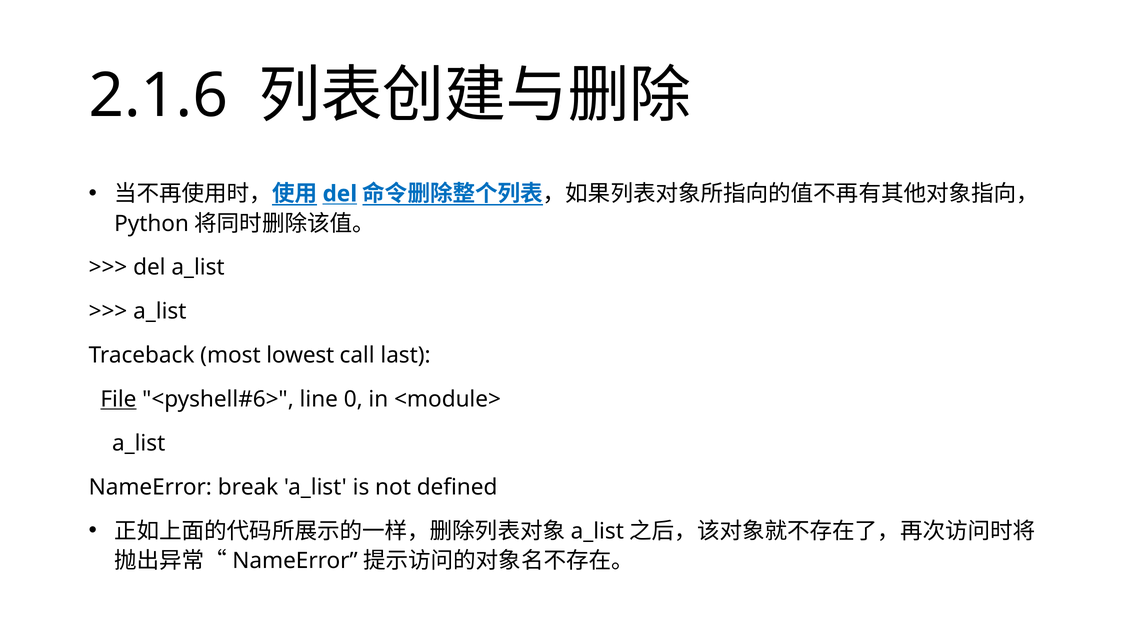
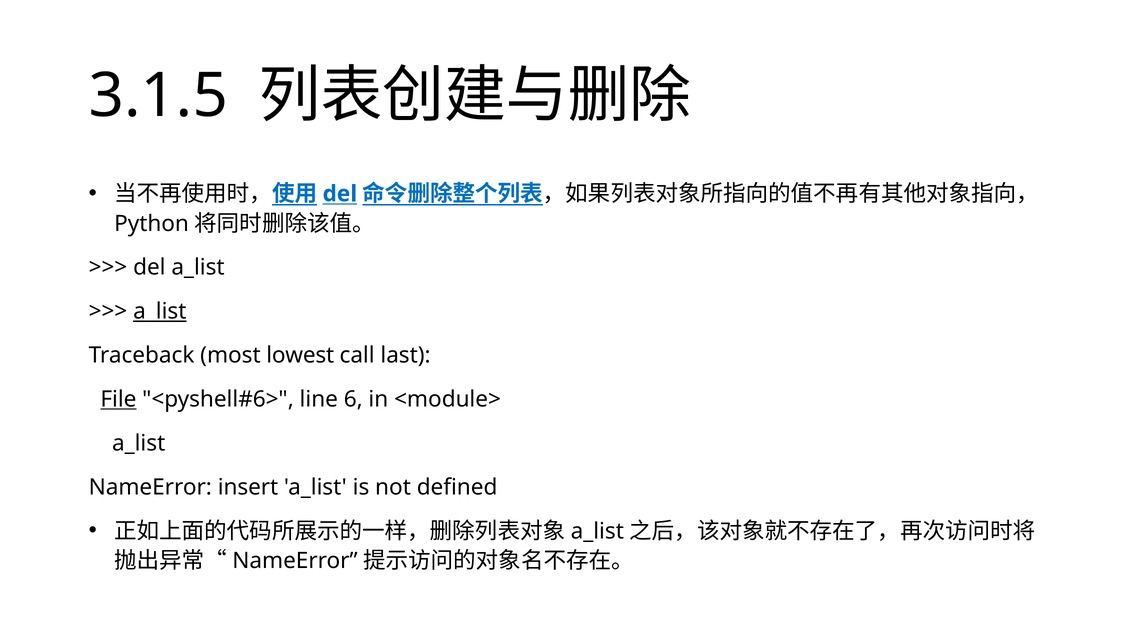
2.1.6: 2.1.6 -> 3.1.5
a_list at (160, 312) underline: none -> present
0: 0 -> 6
break: break -> insert
